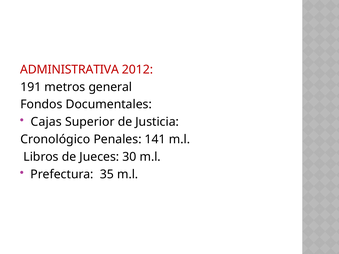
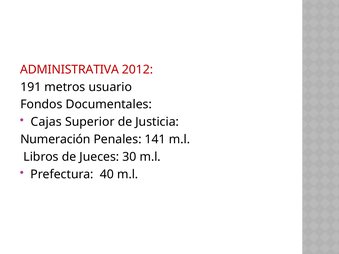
general: general -> usuario
Cronológico: Cronológico -> Numeración
35: 35 -> 40
